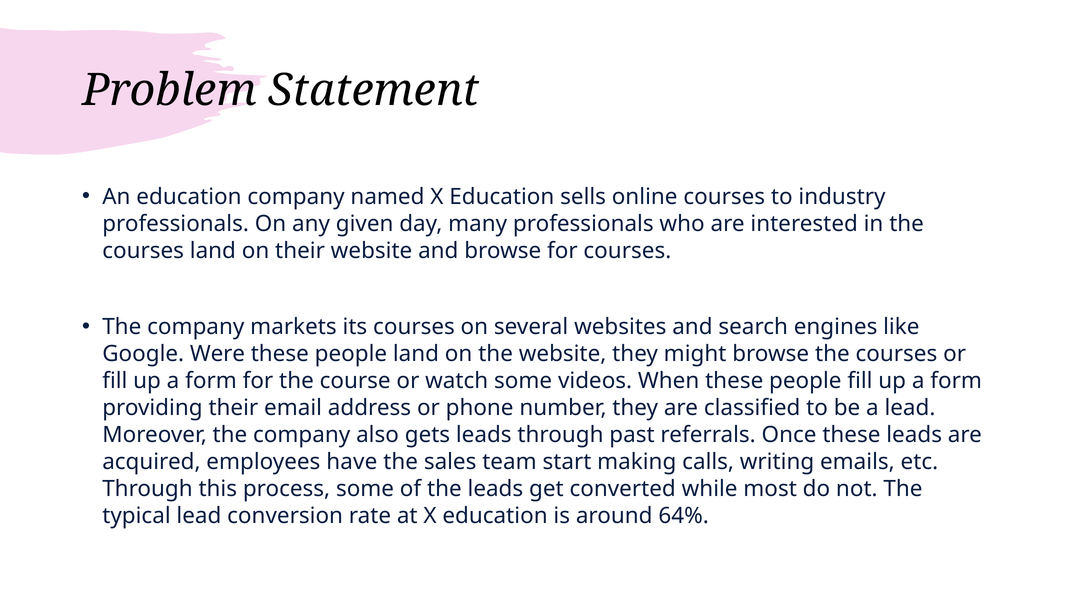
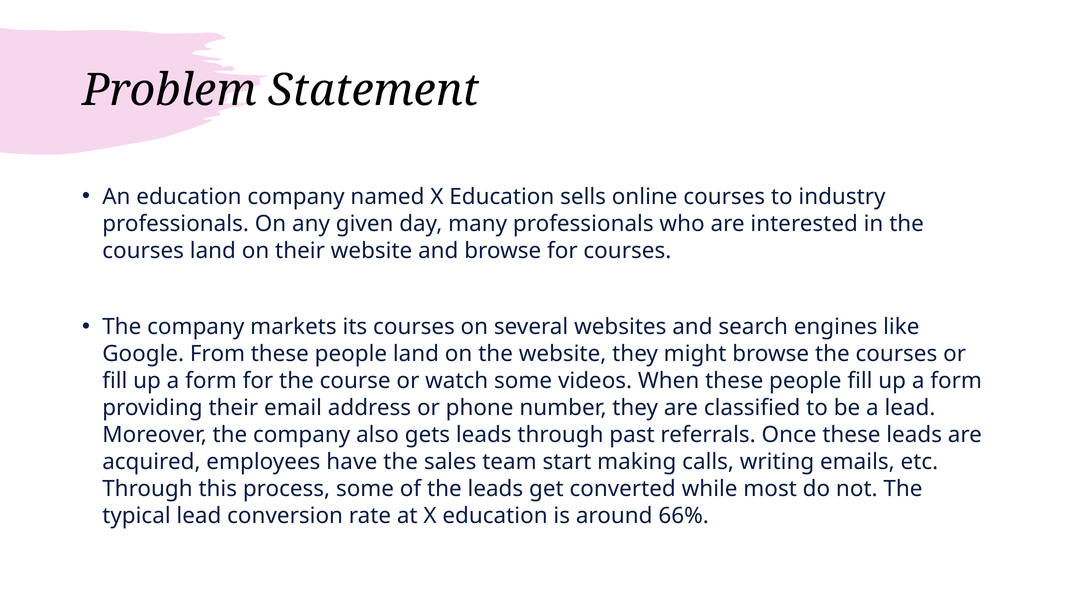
Were: Were -> From
64%: 64% -> 66%
